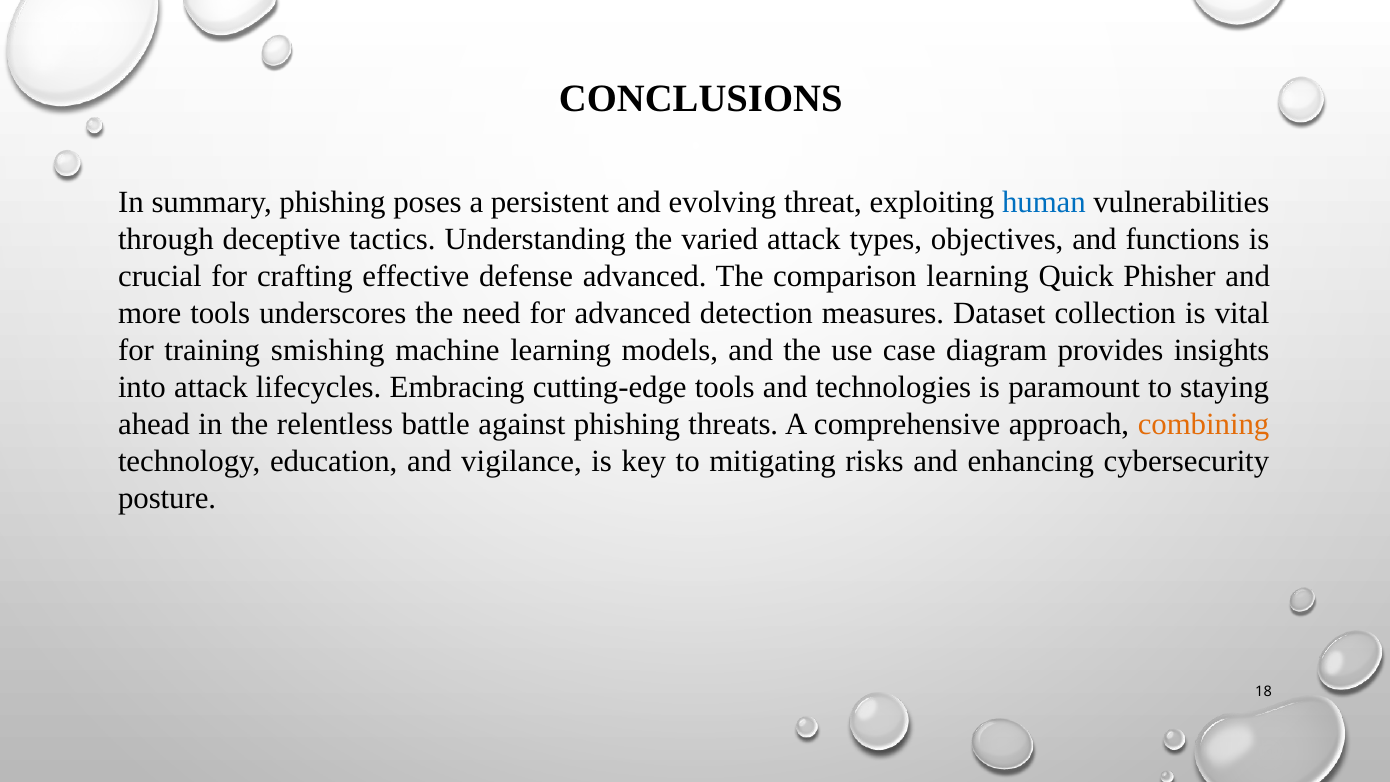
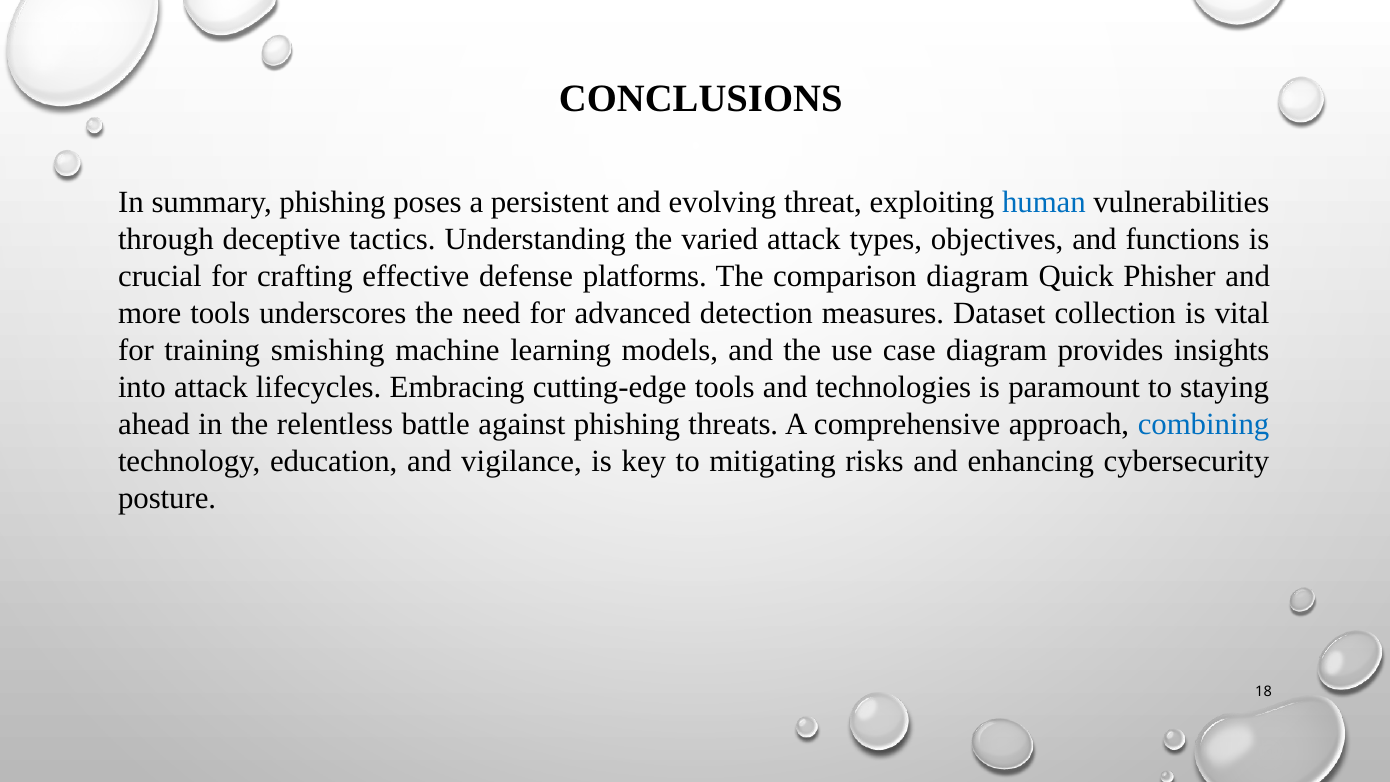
defense advanced: advanced -> platforms
comparison learning: learning -> diagram
combining colour: orange -> blue
